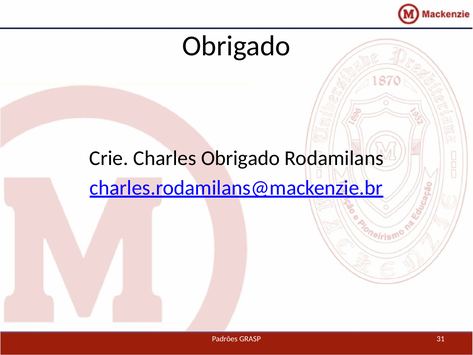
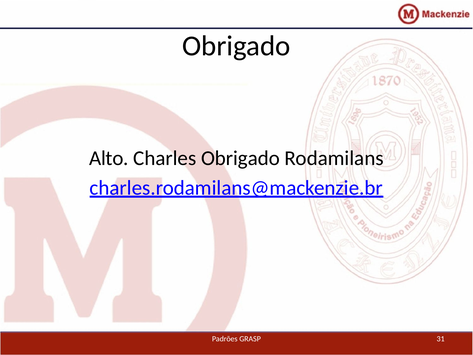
Crie: Crie -> Alto
